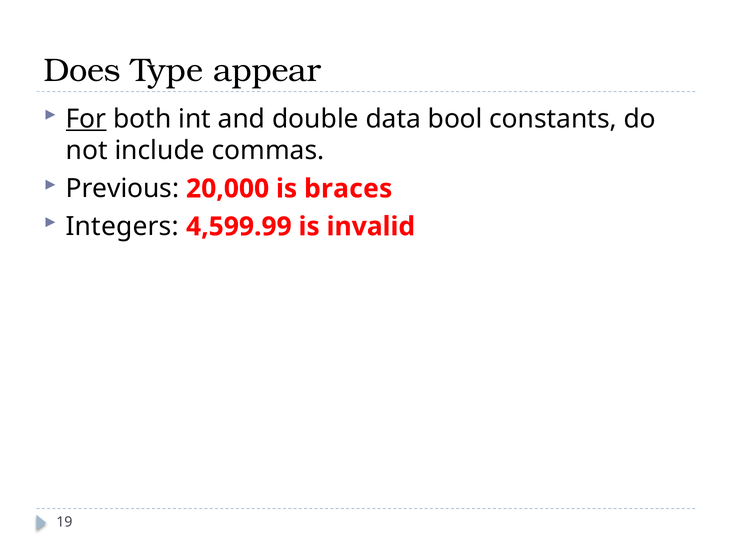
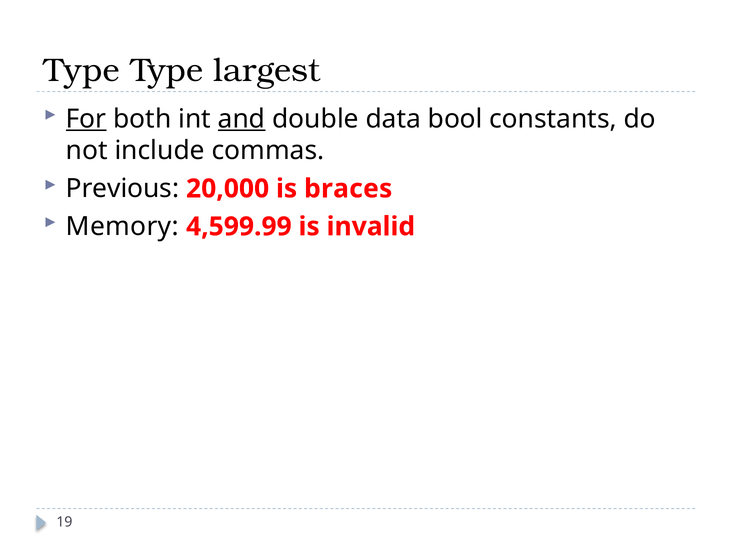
Does at (82, 71): Does -> Type
appear: appear -> largest
and underline: none -> present
Integers: Integers -> Memory
